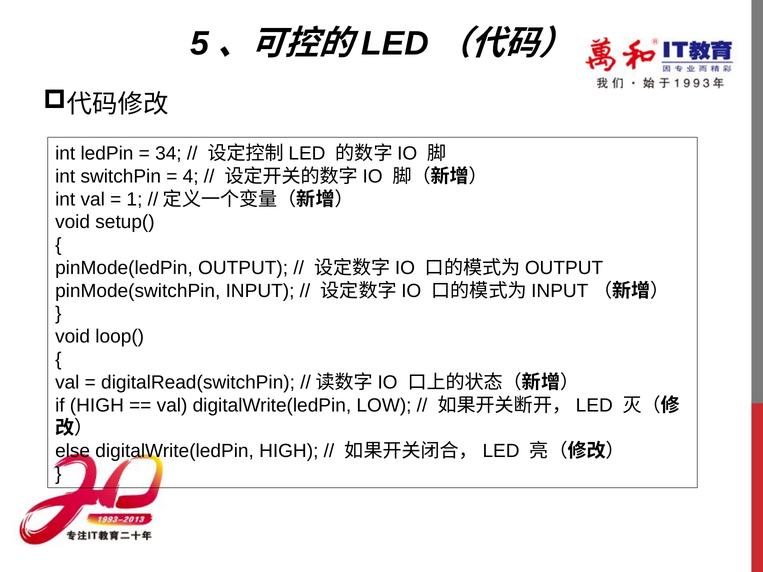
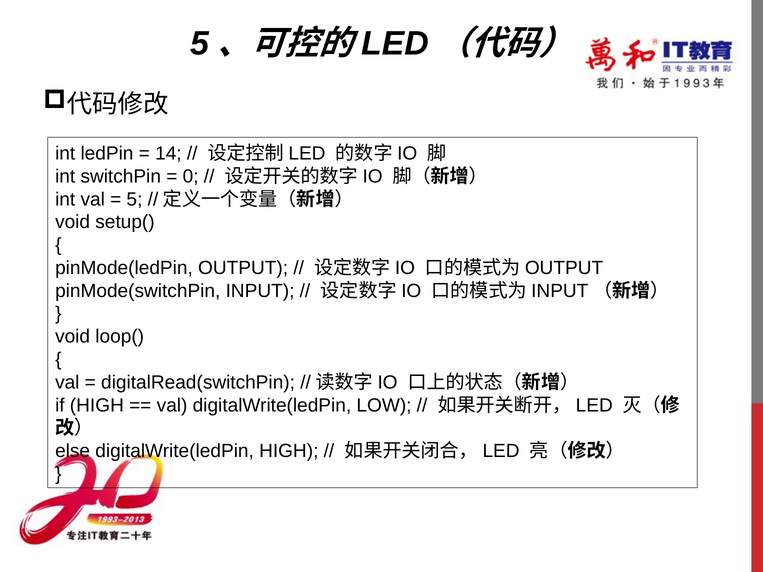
34: 34 -> 14
4: 4 -> 0
1 at (134, 199): 1 -> 5
